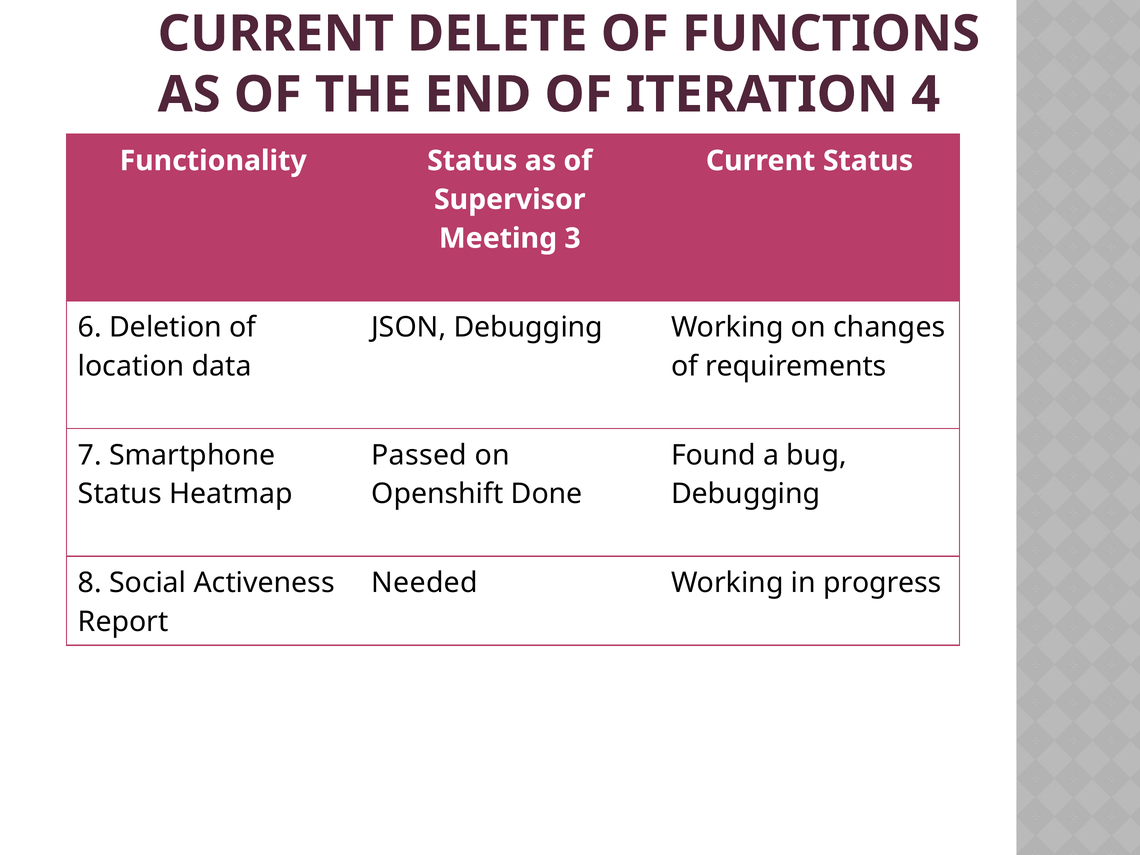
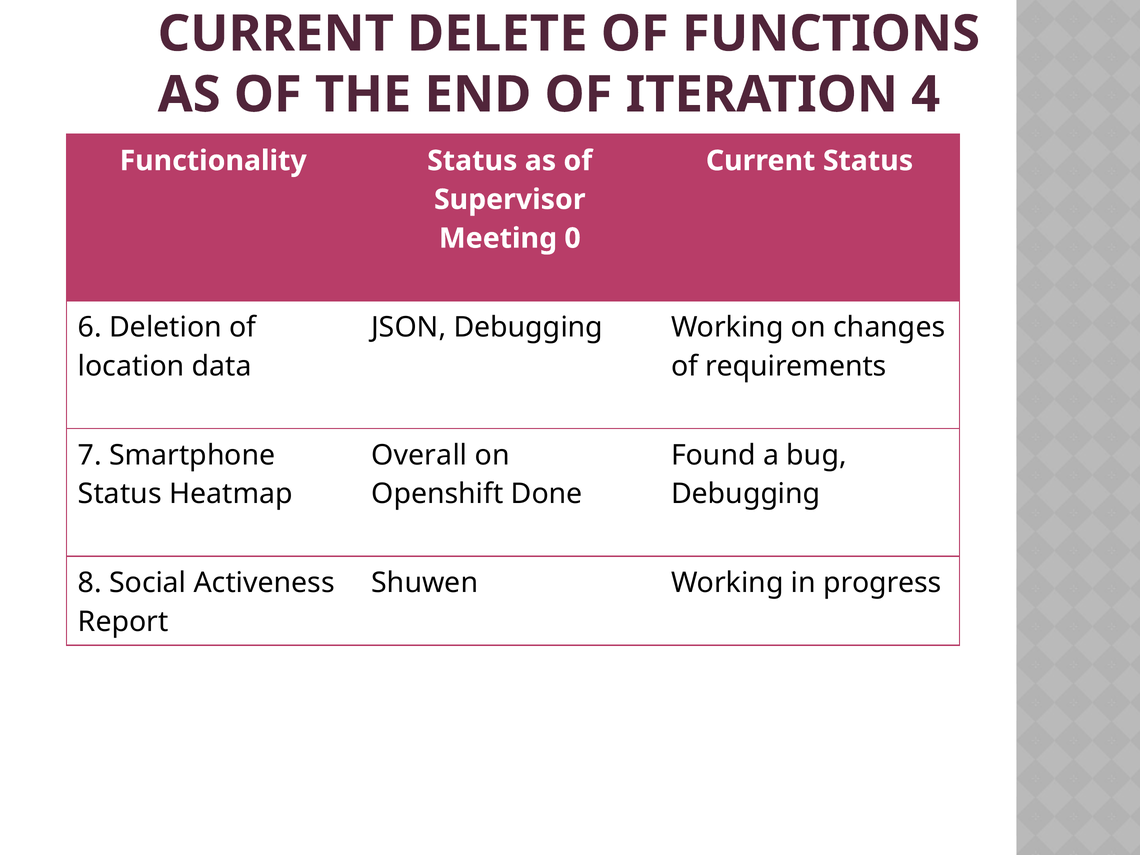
3: 3 -> 0
Passed: Passed -> Overall
Needed: Needed -> Shuwen
